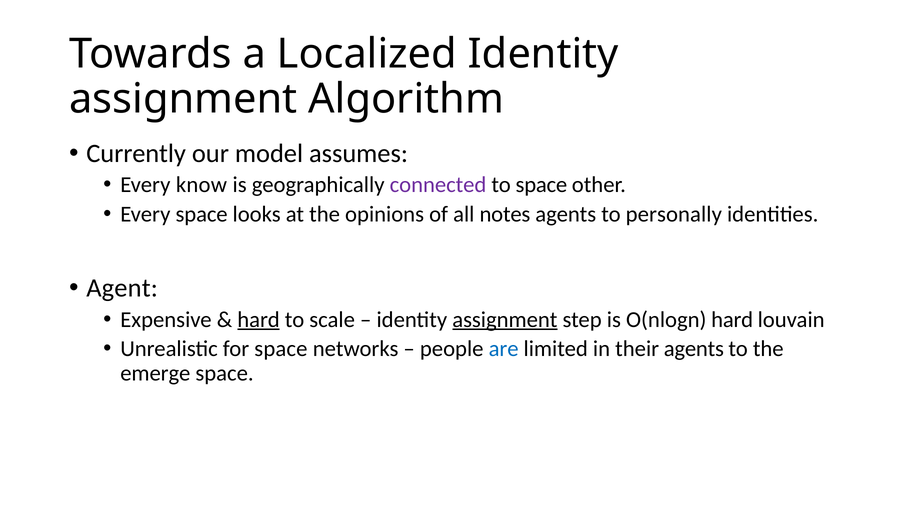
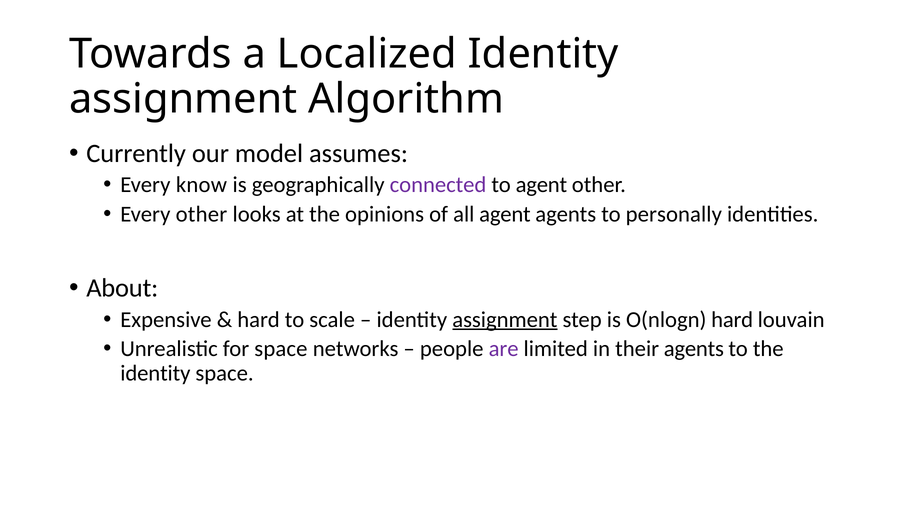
to space: space -> agent
Every space: space -> other
all notes: notes -> agent
Agent: Agent -> About
hard at (259, 319) underline: present -> none
are colour: blue -> purple
emerge at (155, 373): emerge -> identity
